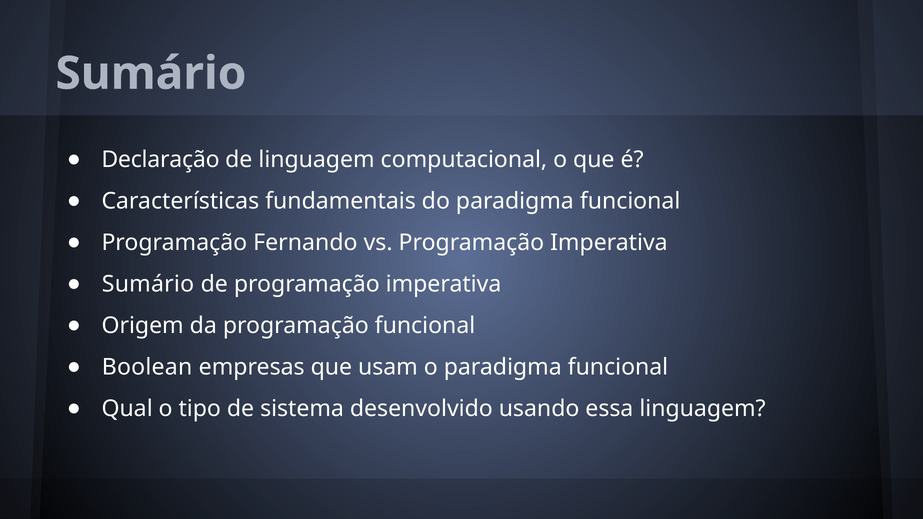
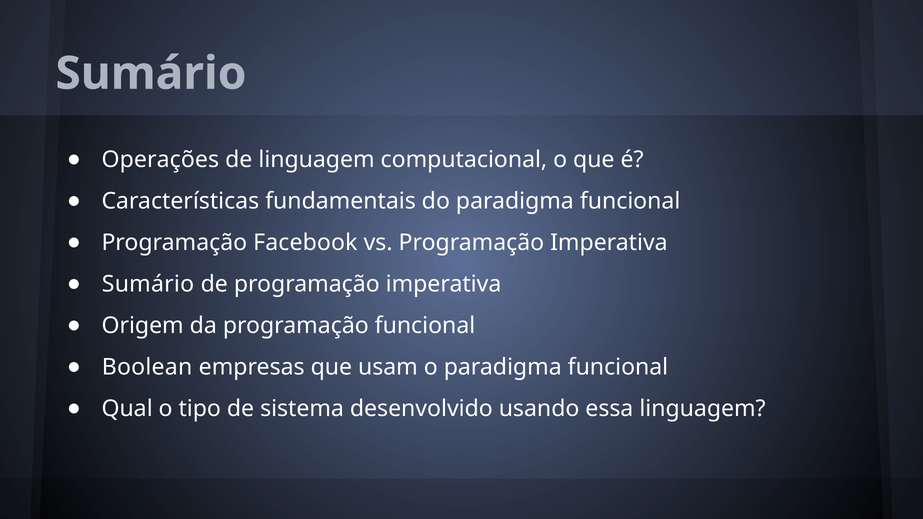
Declaração: Declaração -> Operações
Fernando: Fernando -> Facebook
